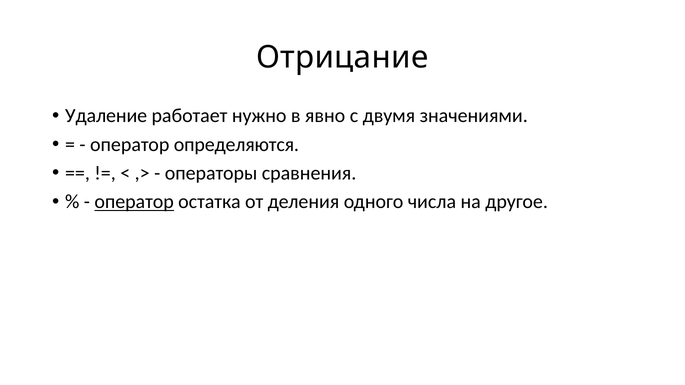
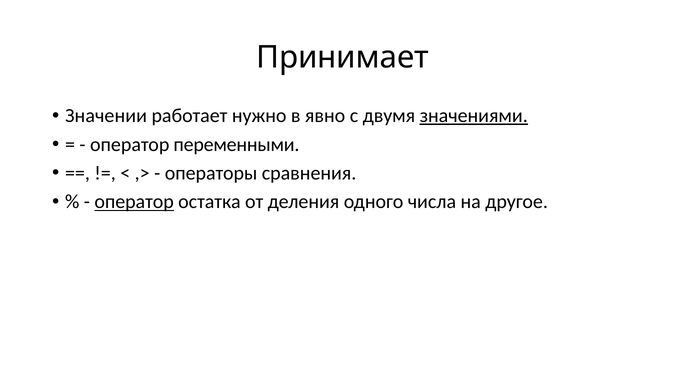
Отрицание: Отрицание -> Принимает
Удаление: Удаление -> Значении
значениями underline: none -> present
определяются: определяются -> переменными
